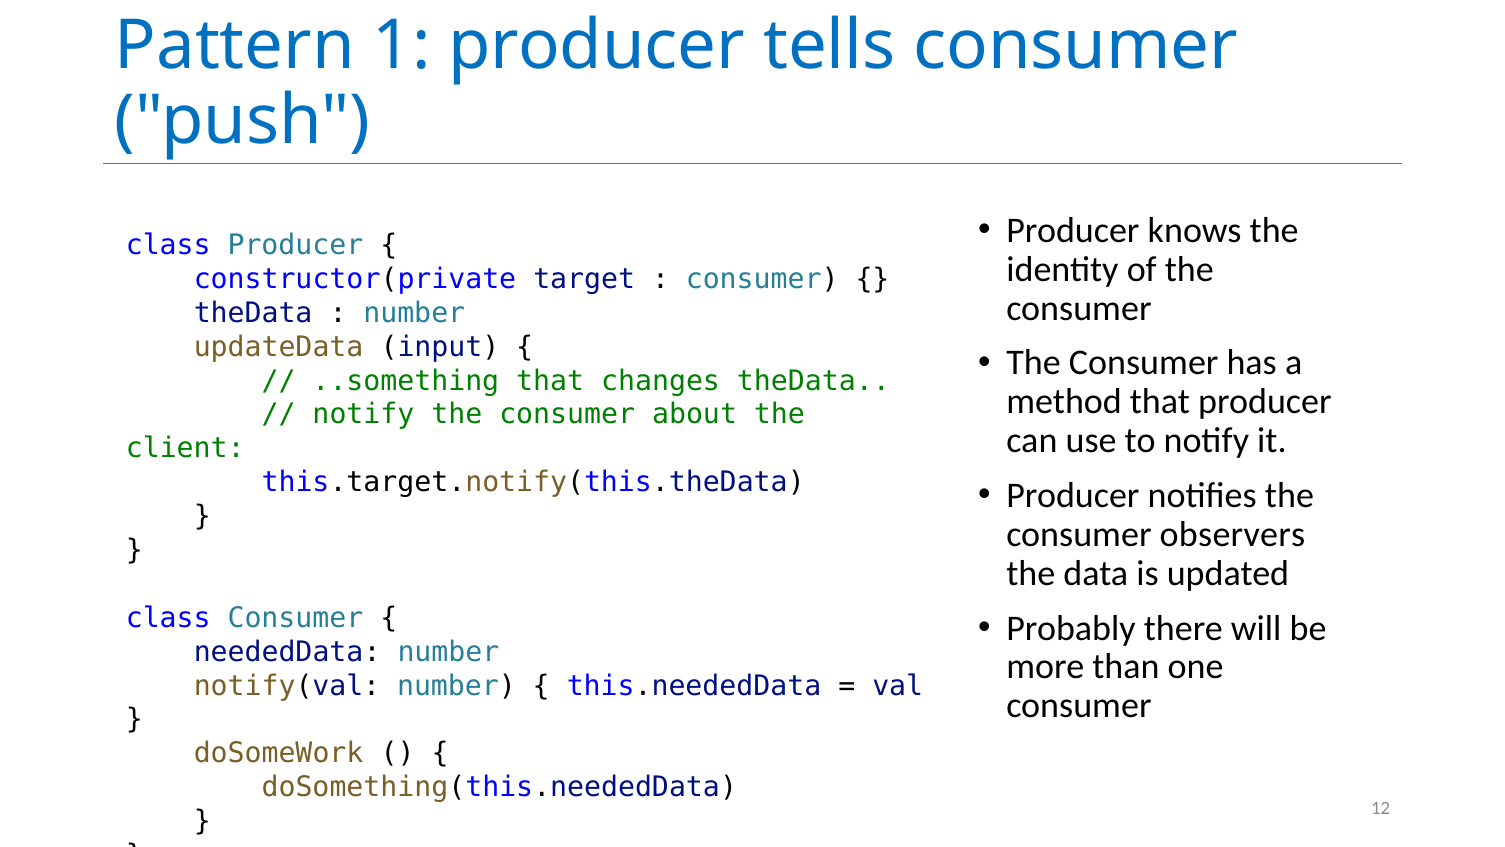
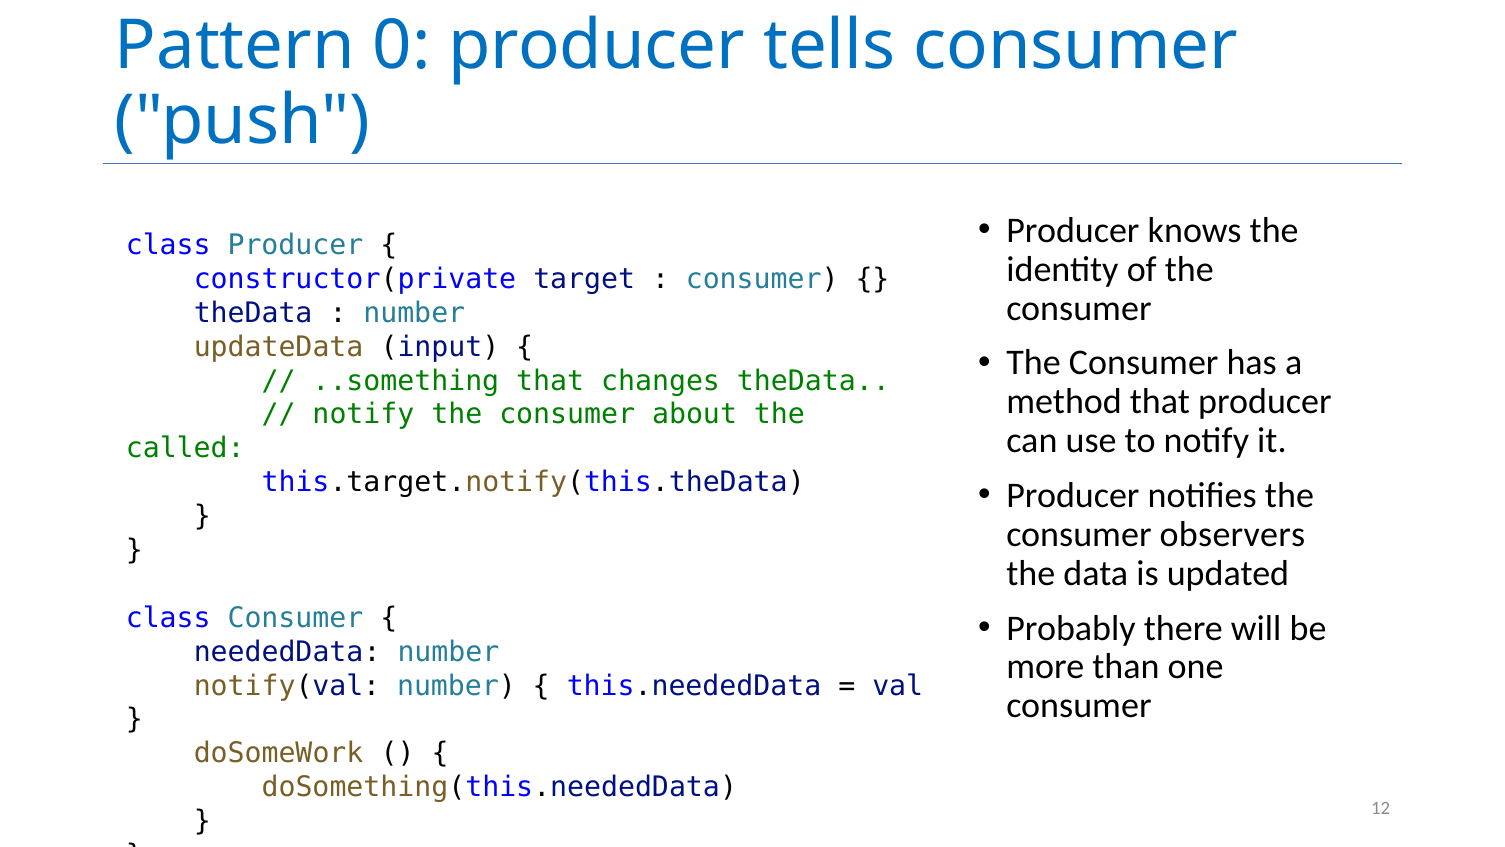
1: 1 -> 0
client: client -> called
